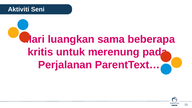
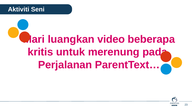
sama: sama -> video
